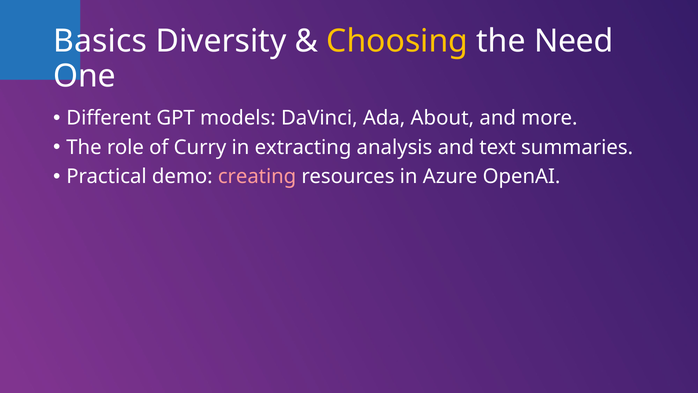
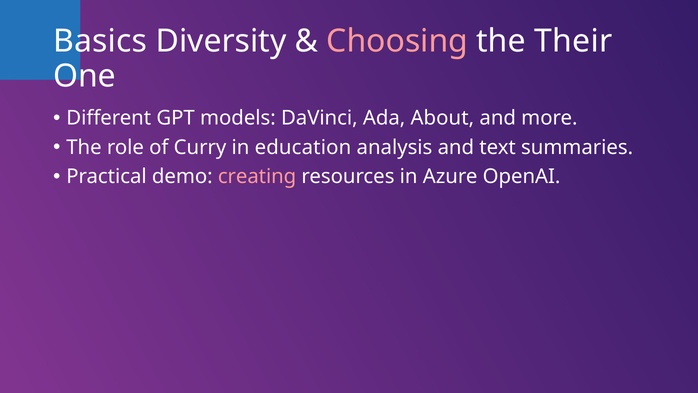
Choosing colour: yellow -> pink
Need: Need -> Their
extracting: extracting -> education
